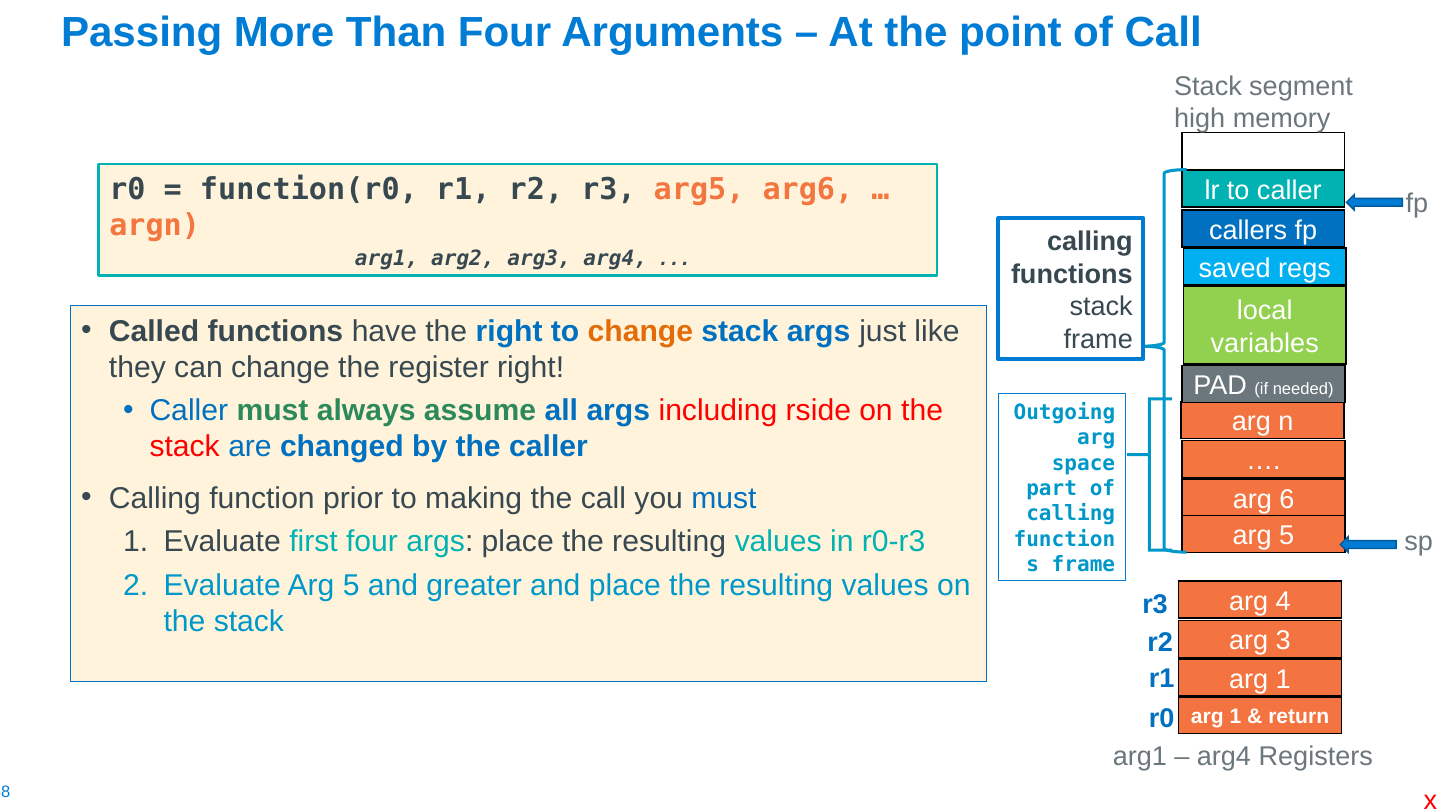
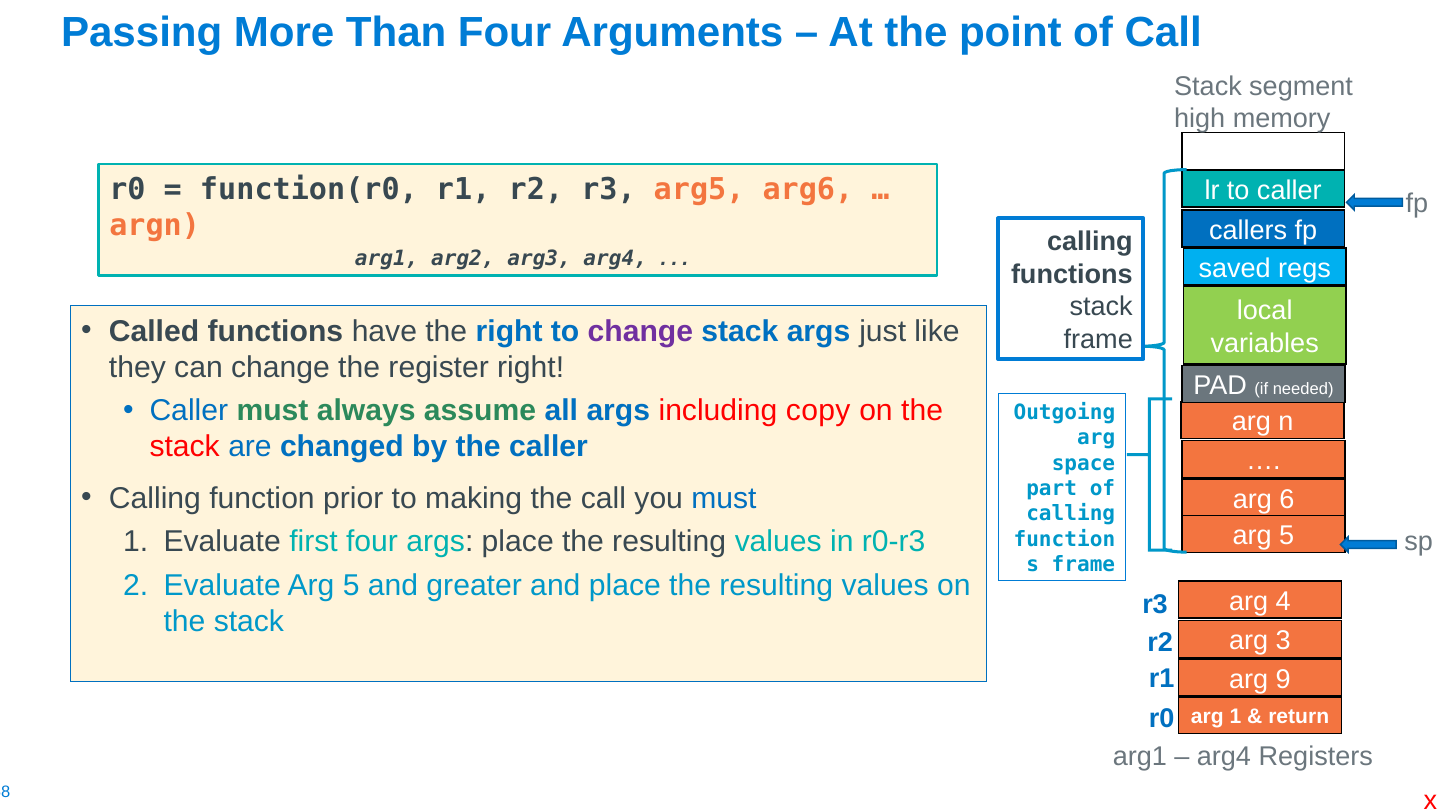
change at (640, 331) colour: orange -> purple
rside: rside -> copy
1 at (1283, 680): 1 -> 9
